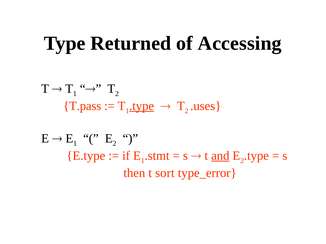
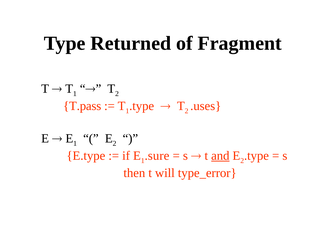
Accessing: Accessing -> Fragment
.type at (142, 106) underline: present -> none
.stmt: .stmt -> .sure
sort: sort -> will
